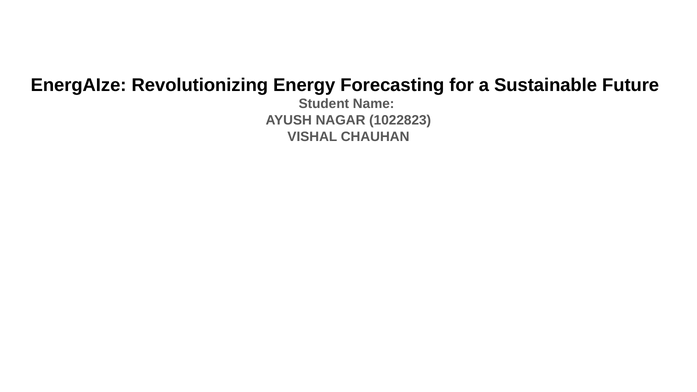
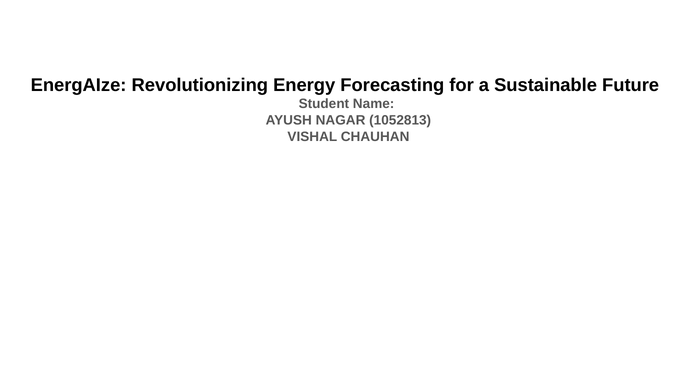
1022823: 1022823 -> 1052813
